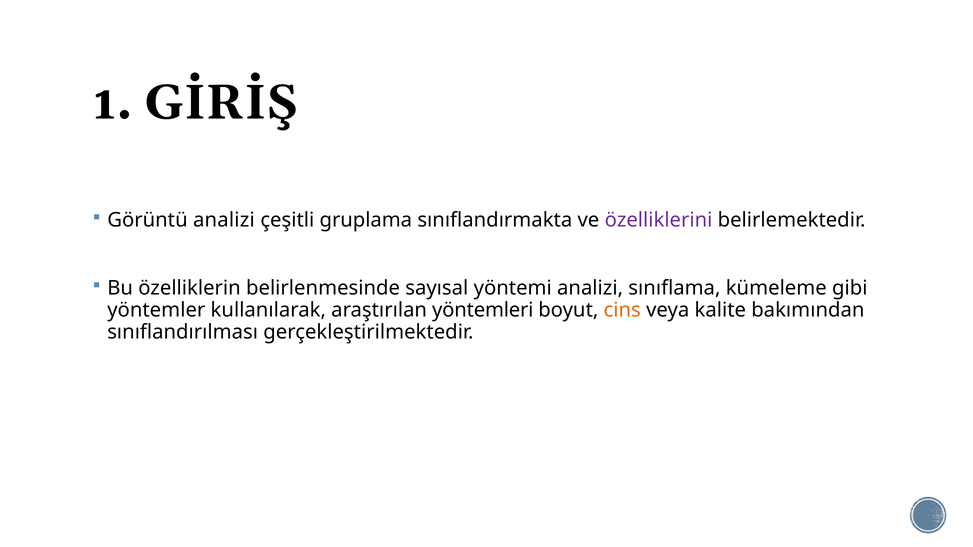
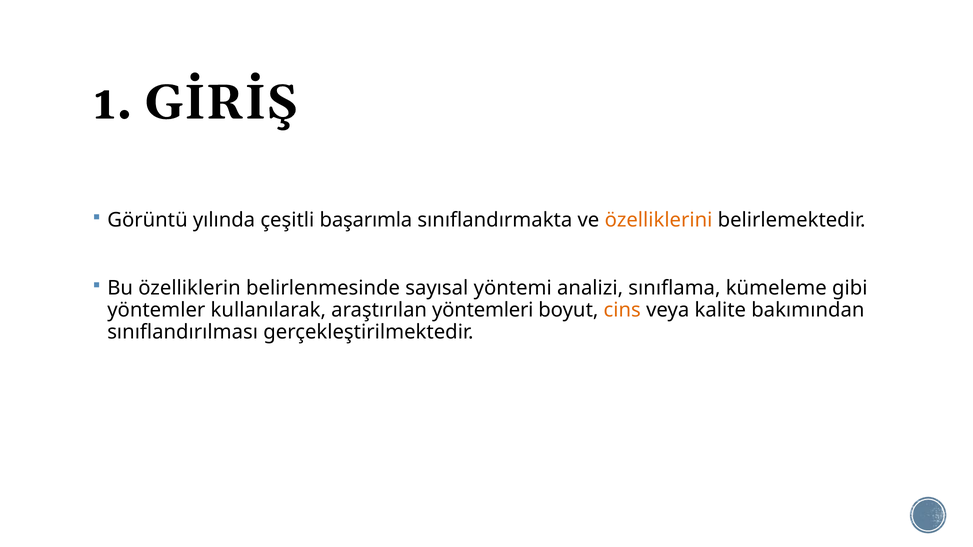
Görüntü analizi: analizi -> yılında
gruplama: gruplama -> başarımla
özelliklerini colour: purple -> orange
